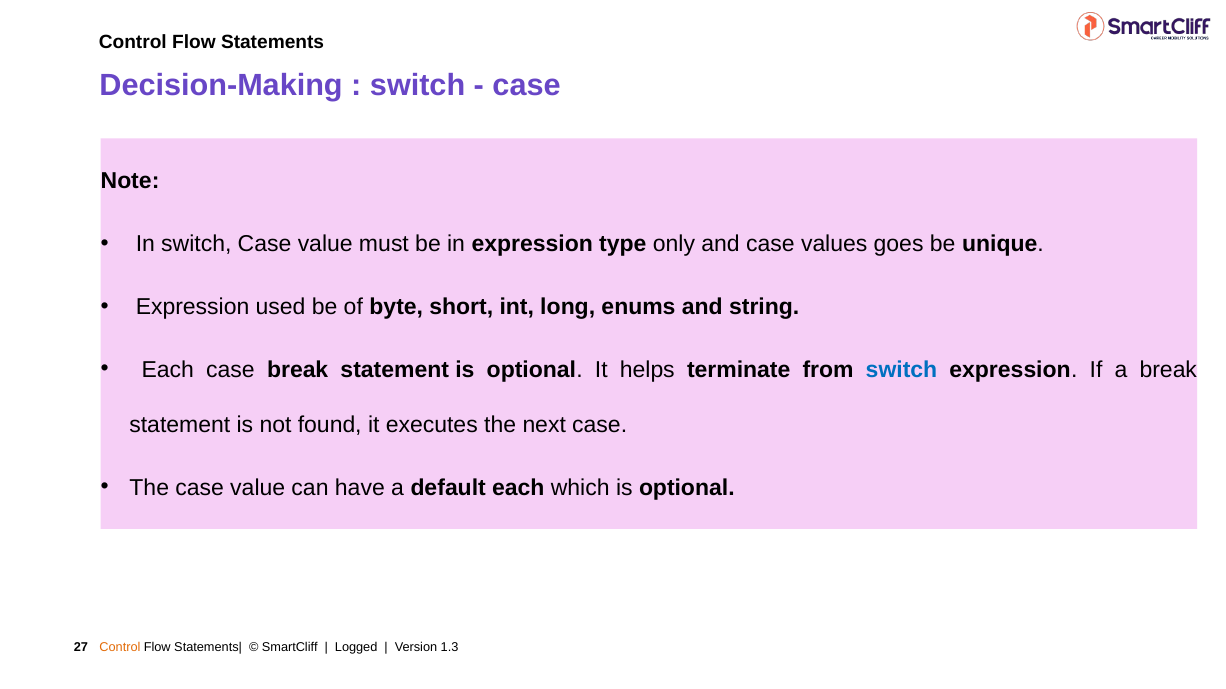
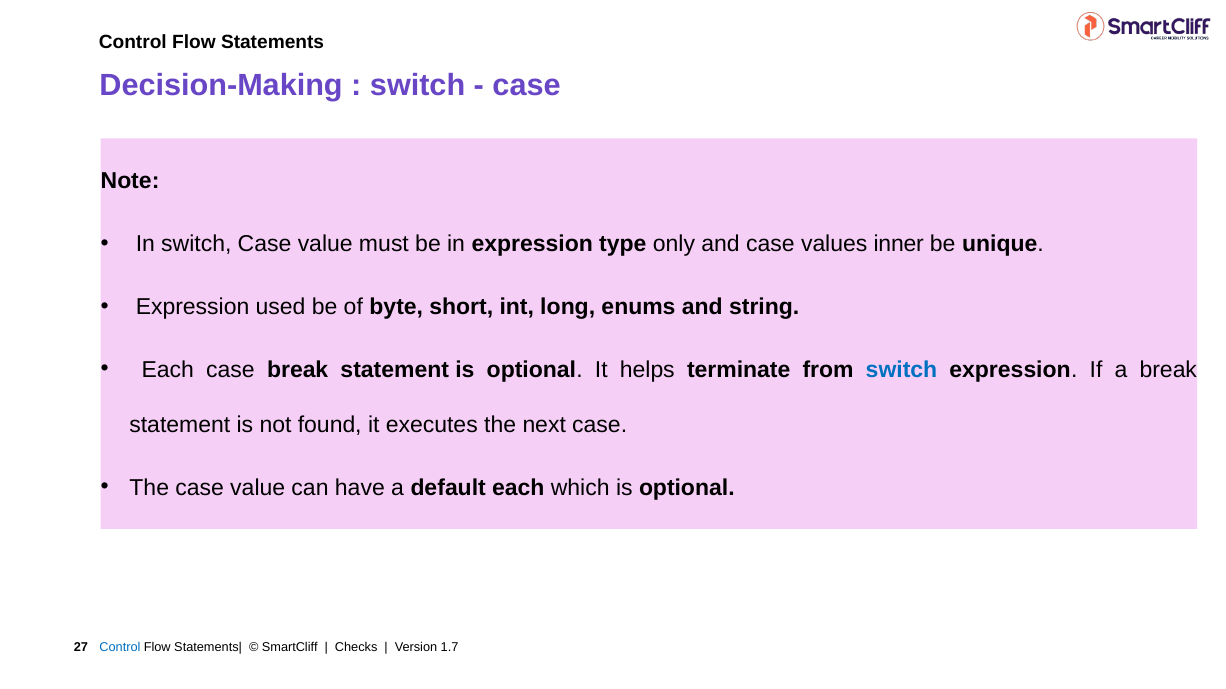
goes: goes -> inner
Control at (120, 648) colour: orange -> blue
Logged: Logged -> Checks
1.3: 1.3 -> 1.7
